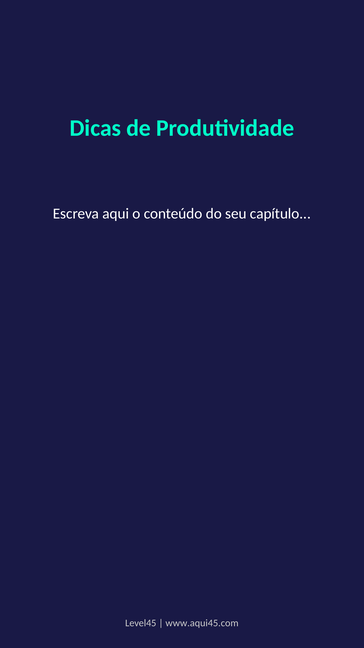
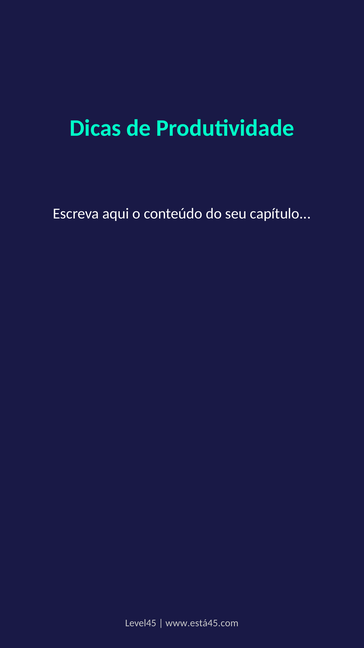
www.aqui45.com: www.aqui45.com -> www.está45.com
